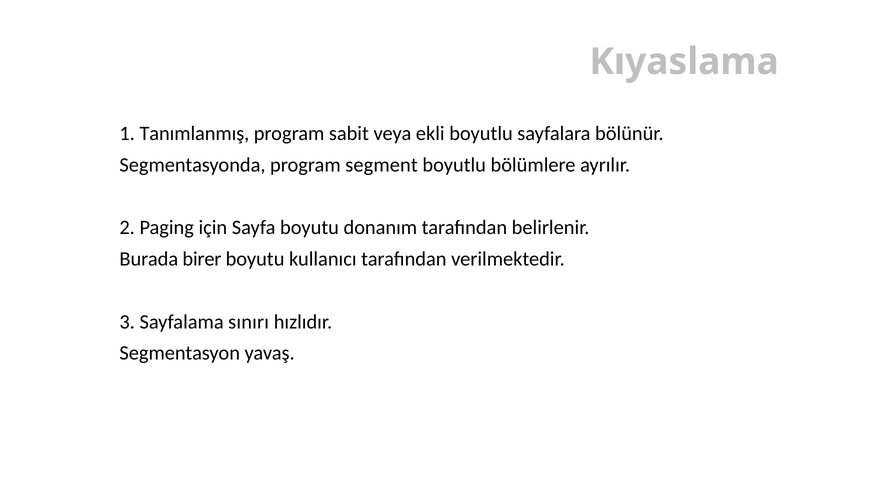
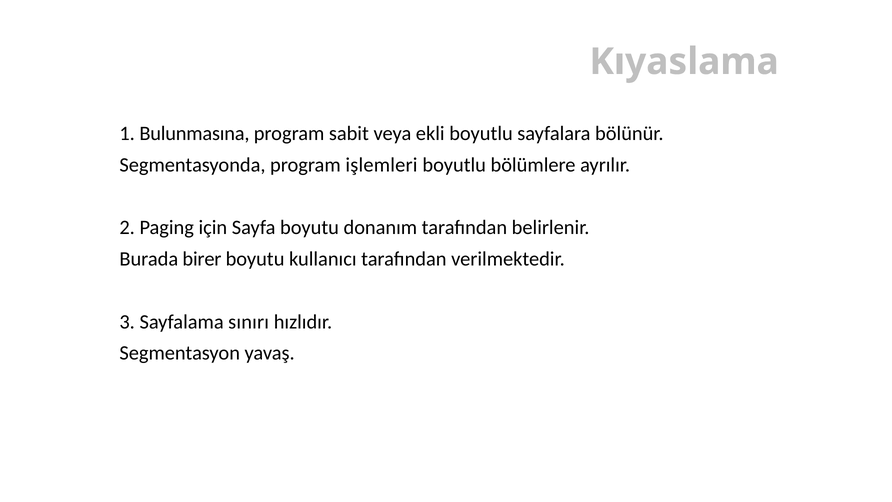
Tanımlanmış: Tanımlanmış -> Bulunmasına
segment: segment -> işlemleri
